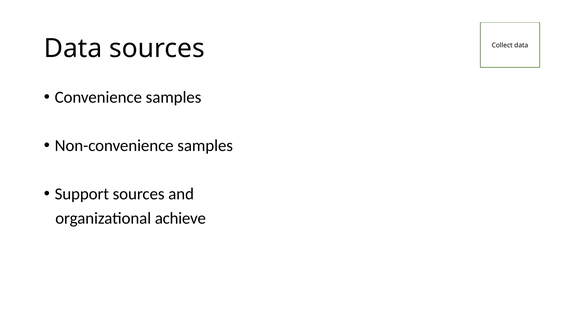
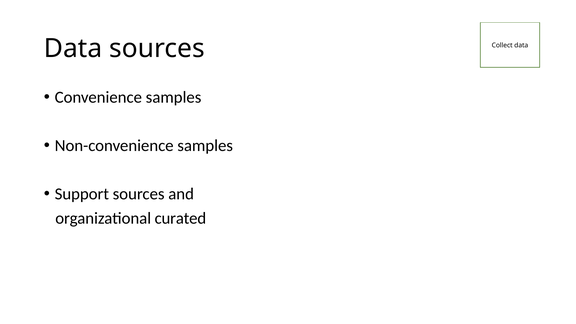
achieve: achieve -> curated
